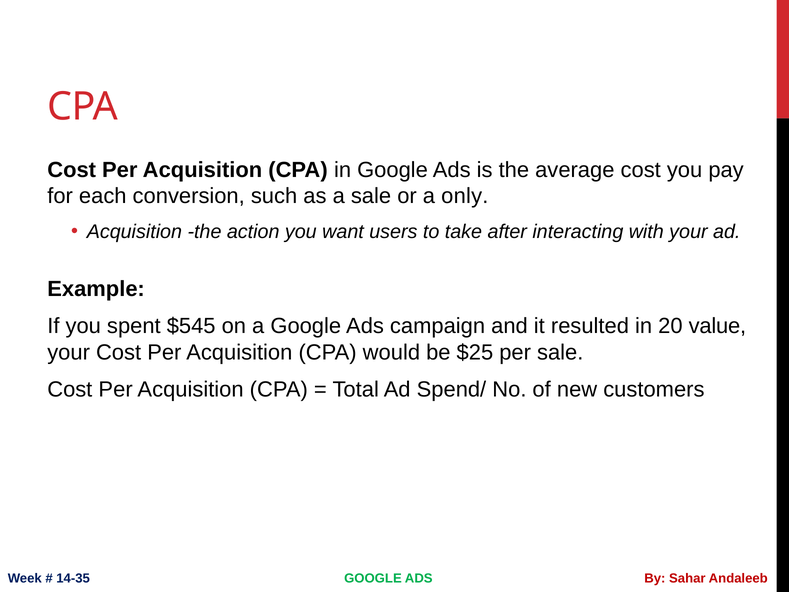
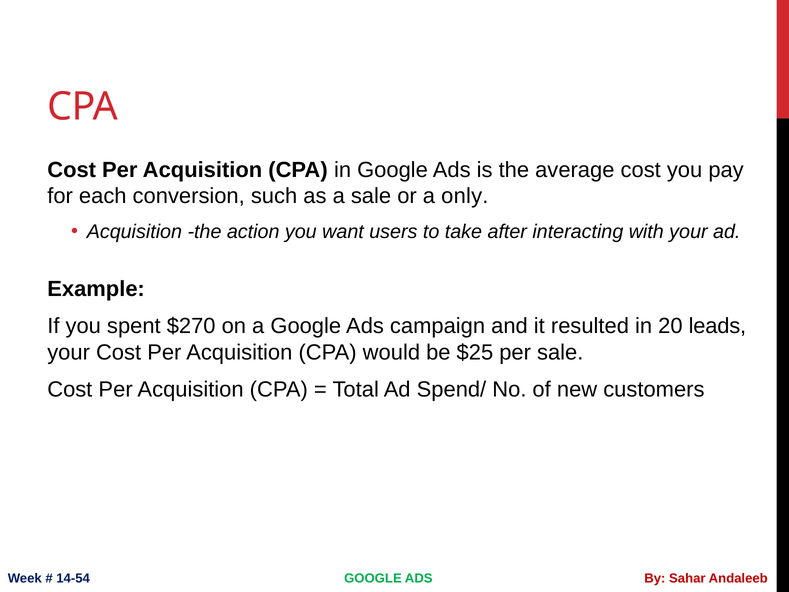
$545: $545 -> $270
value: value -> leads
14-35: 14-35 -> 14-54
